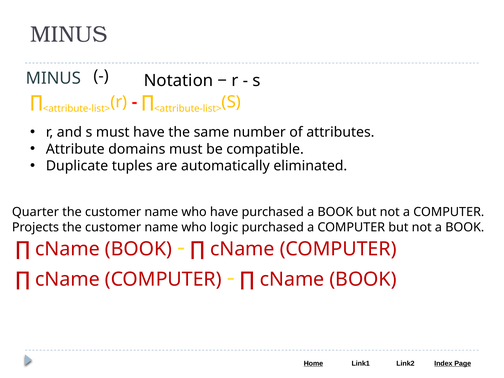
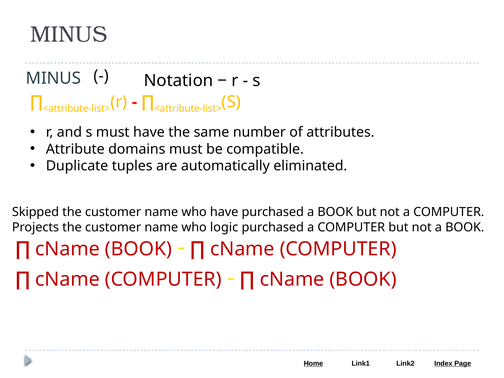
Quarter: Quarter -> Skipped
